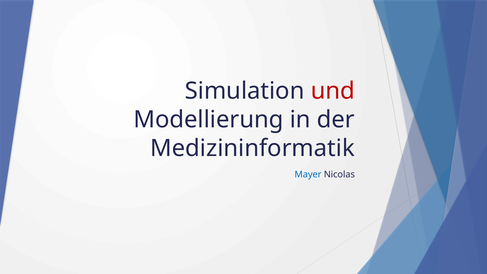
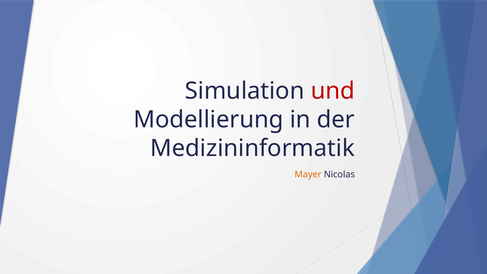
Mayer colour: blue -> orange
